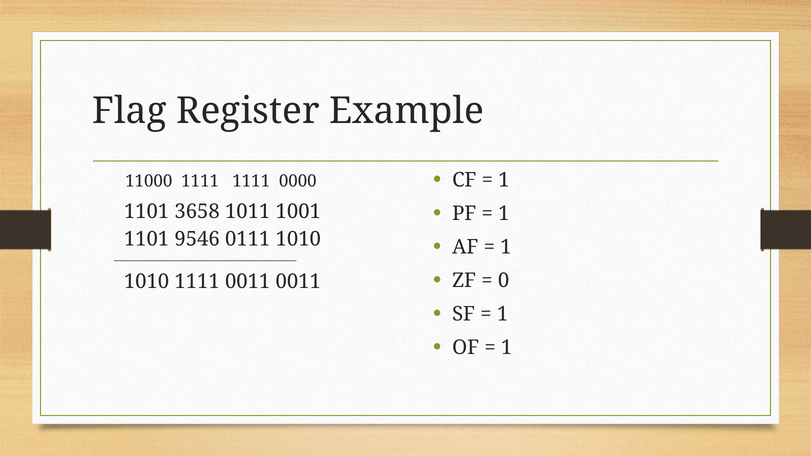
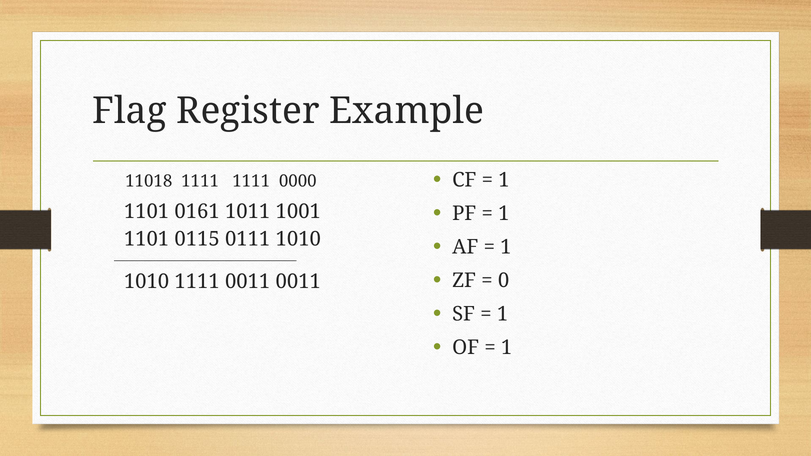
11000: 11000 -> 11018
3658: 3658 -> 0161
9546: 9546 -> 0115
